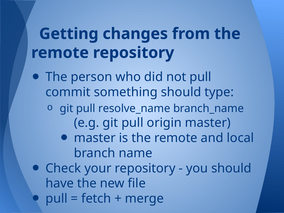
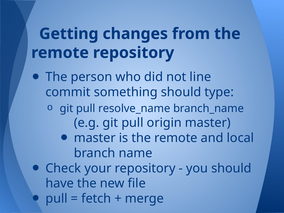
not pull: pull -> line
